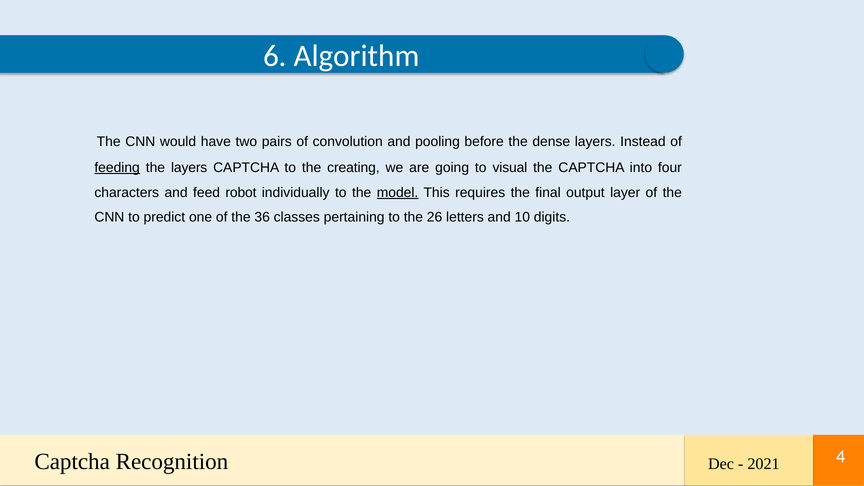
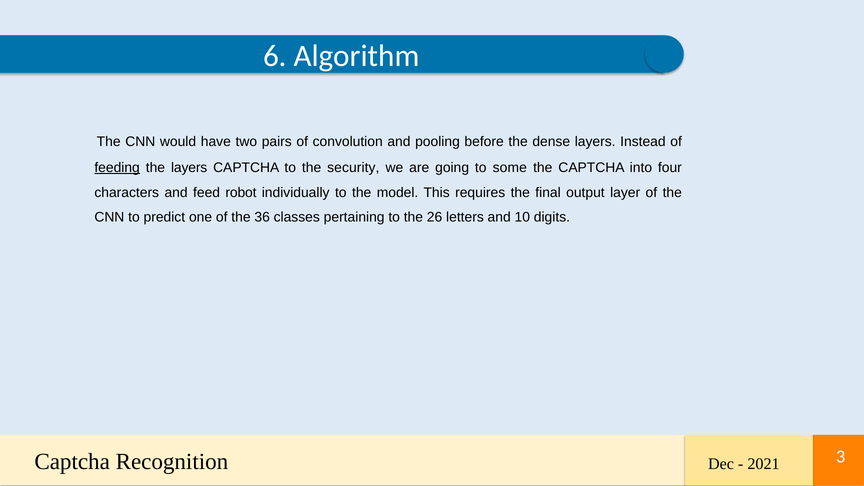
creating: creating -> security
visual: visual -> some
model underline: present -> none
4: 4 -> 3
